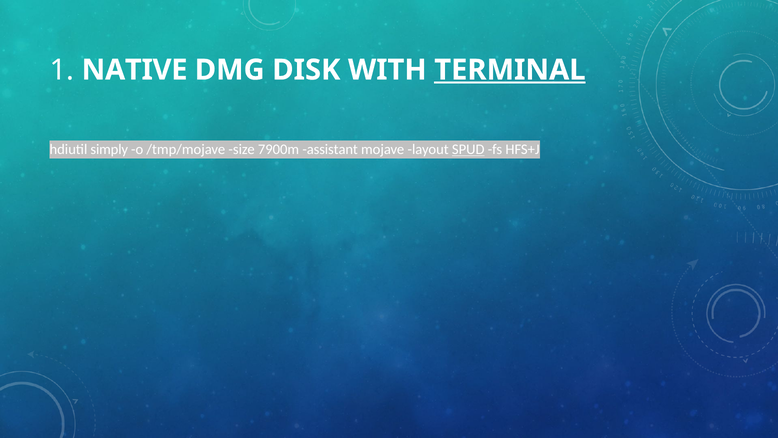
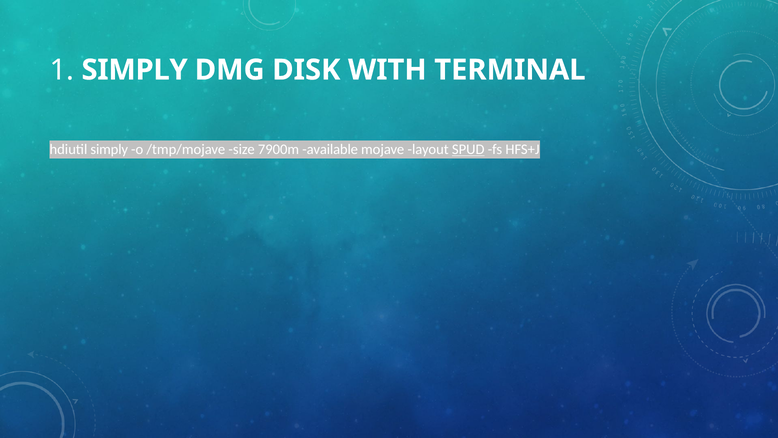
1 NATIVE: NATIVE -> SIMPLY
TERMINAL underline: present -> none
assistant: assistant -> available
